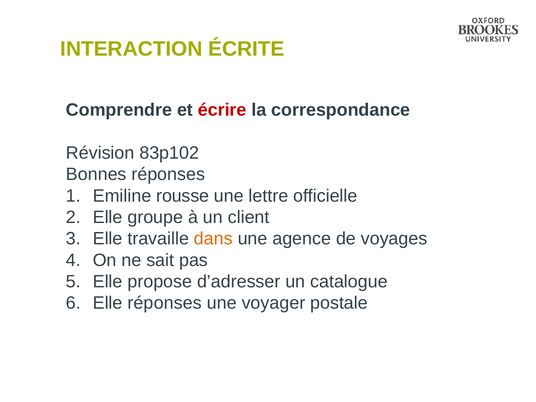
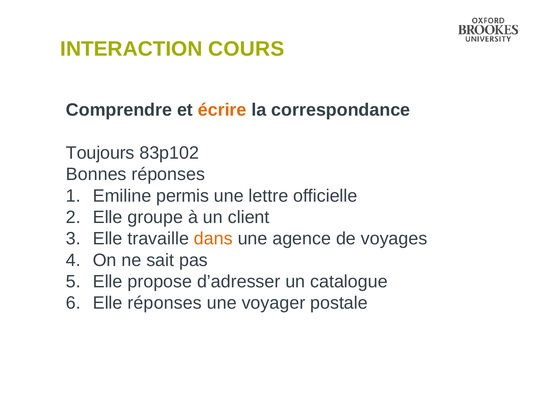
ÉCRITE: ÉCRITE -> COURS
écrire colour: red -> orange
Révision: Révision -> Toujours
rousse: rousse -> permis
